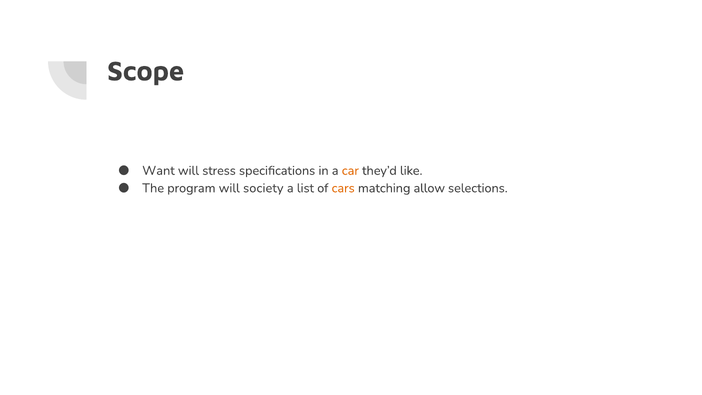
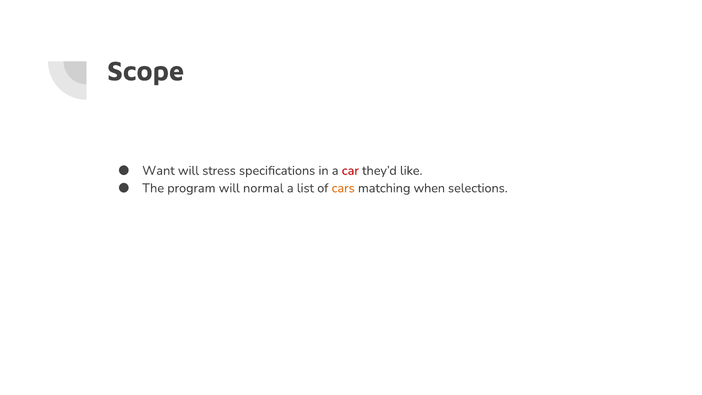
car colour: orange -> red
society: society -> normal
allow: allow -> when
